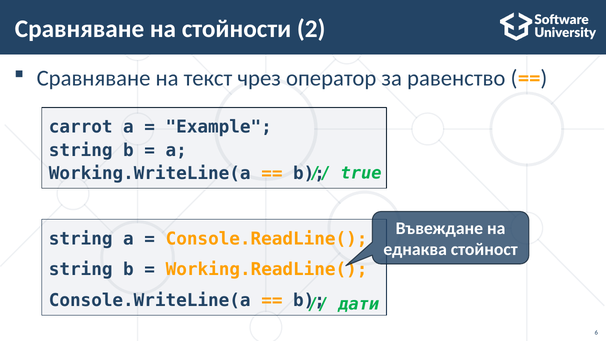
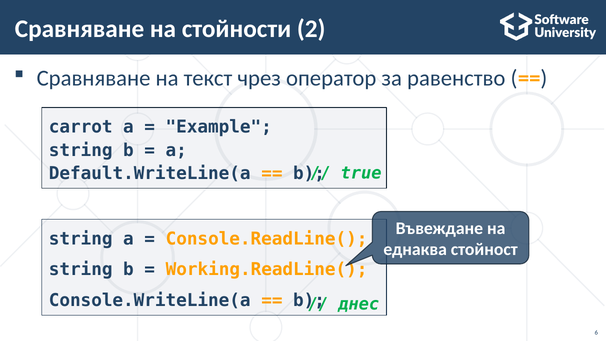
Working.WriteLine(a: Working.WriteLine(a -> Default.WriteLine(a
дати: дати -> днес
